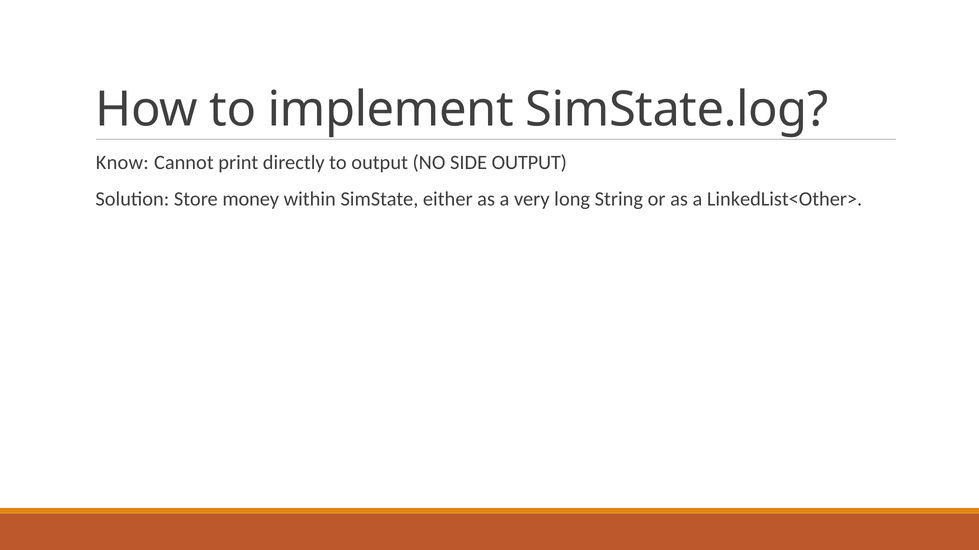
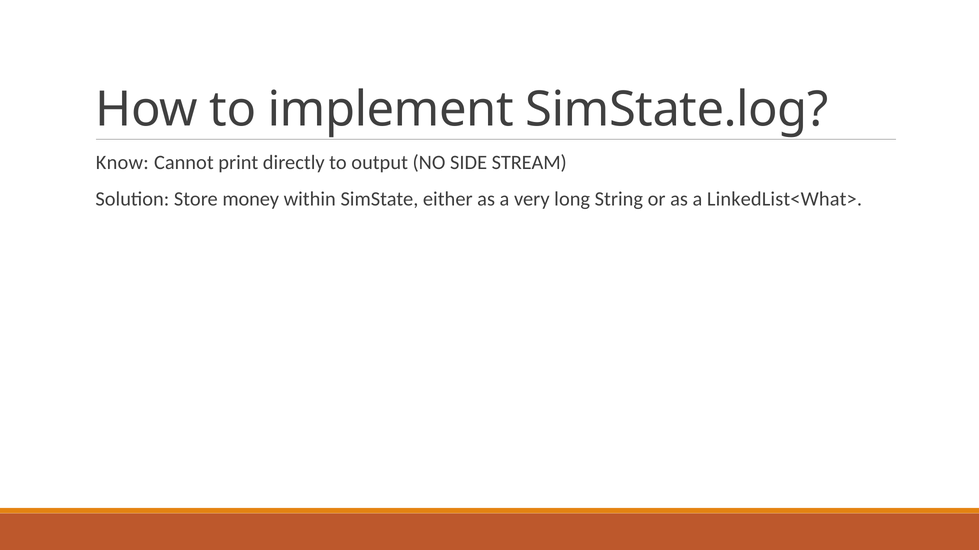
SIDE OUTPUT: OUTPUT -> STREAM
LinkedList<Other>: LinkedList<Other> -> LinkedList<What>
